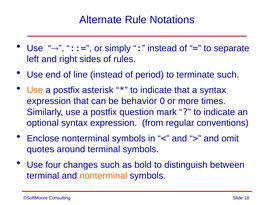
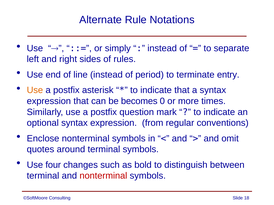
terminate such: such -> entry
behavior: behavior -> becomes
nonterminal at (103, 176) colour: orange -> red
